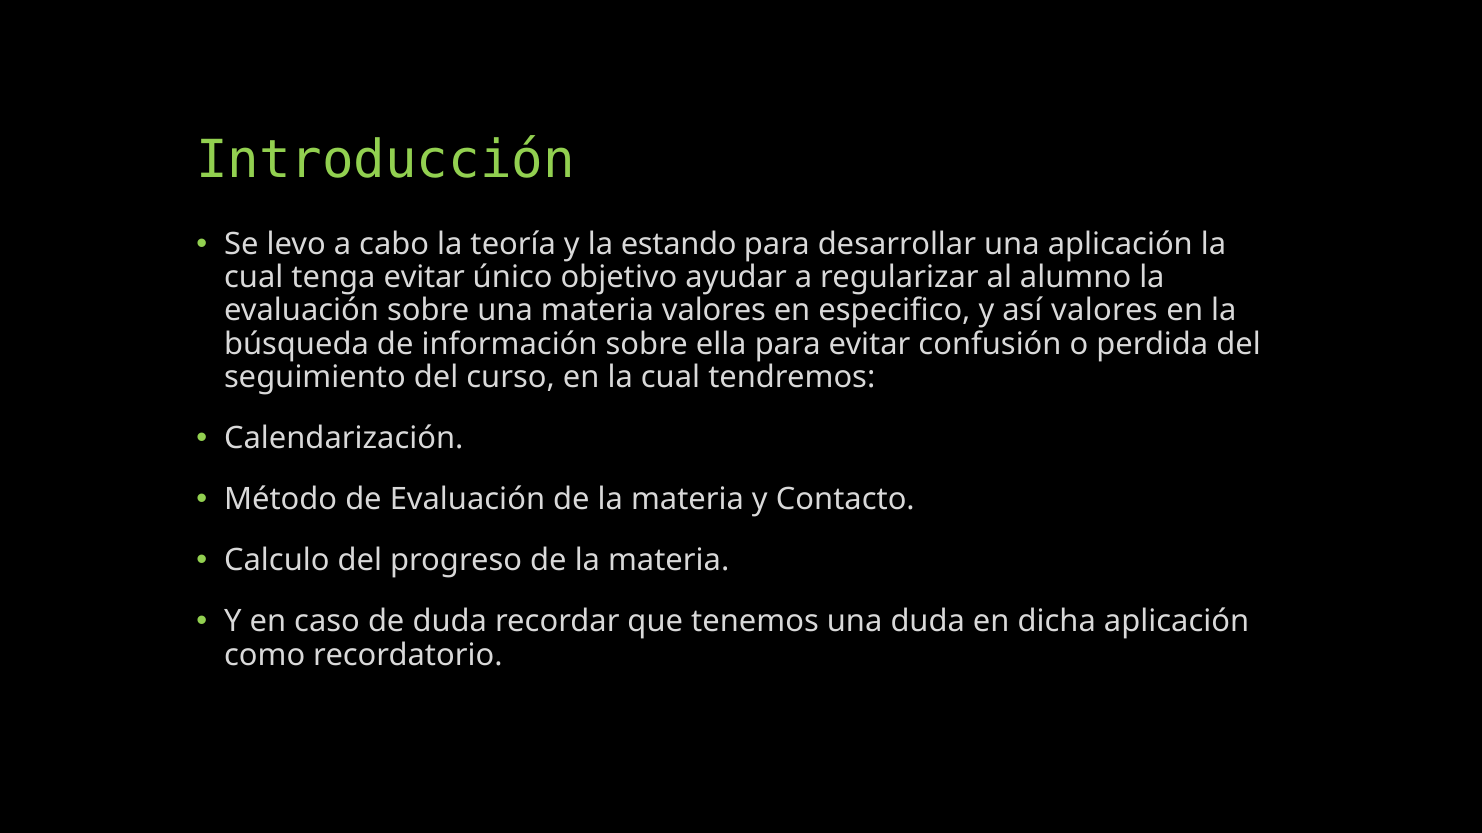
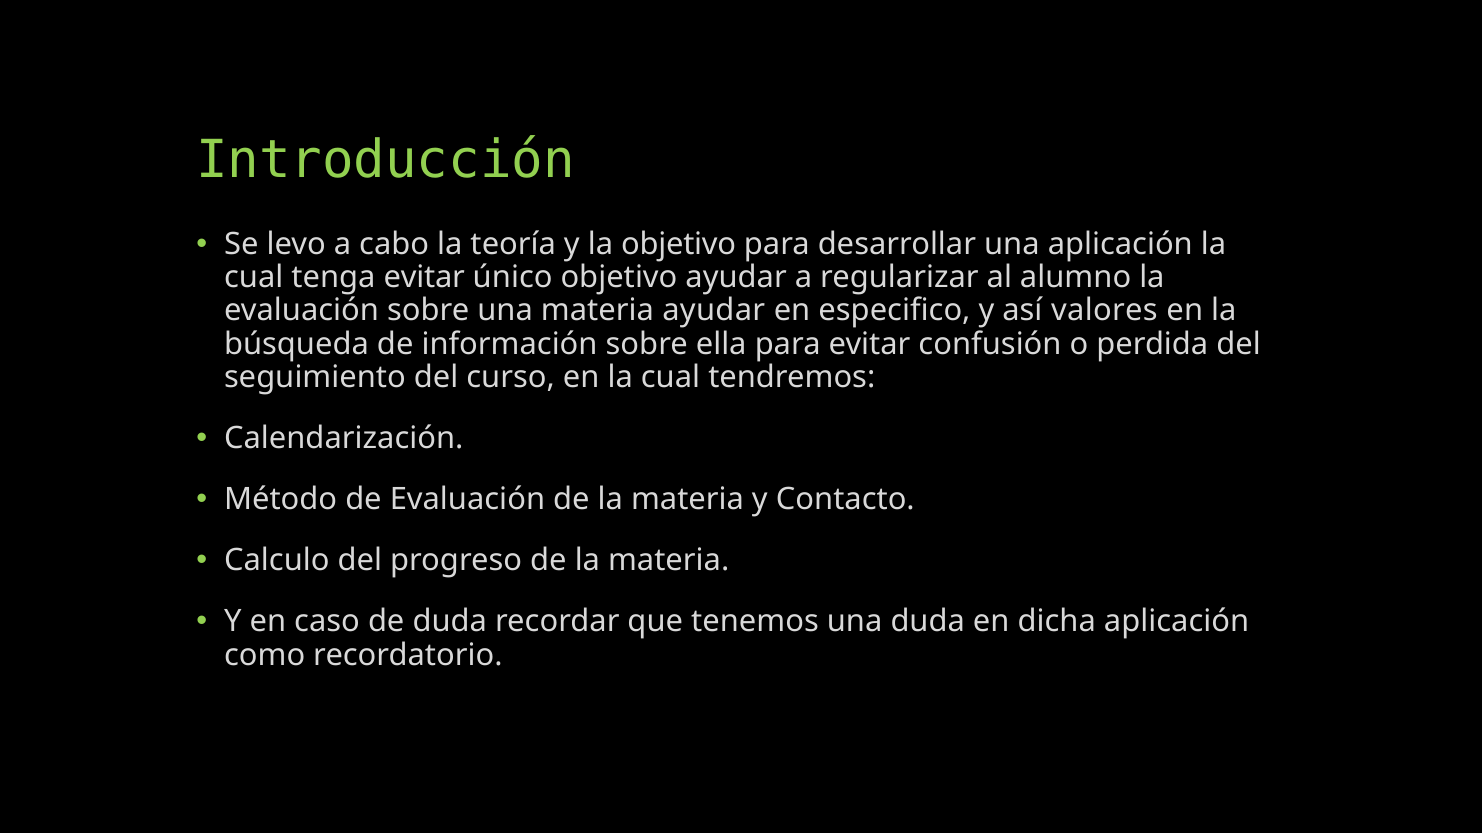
la estando: estando -> objetivo
materia valores: valores -> ayudar
